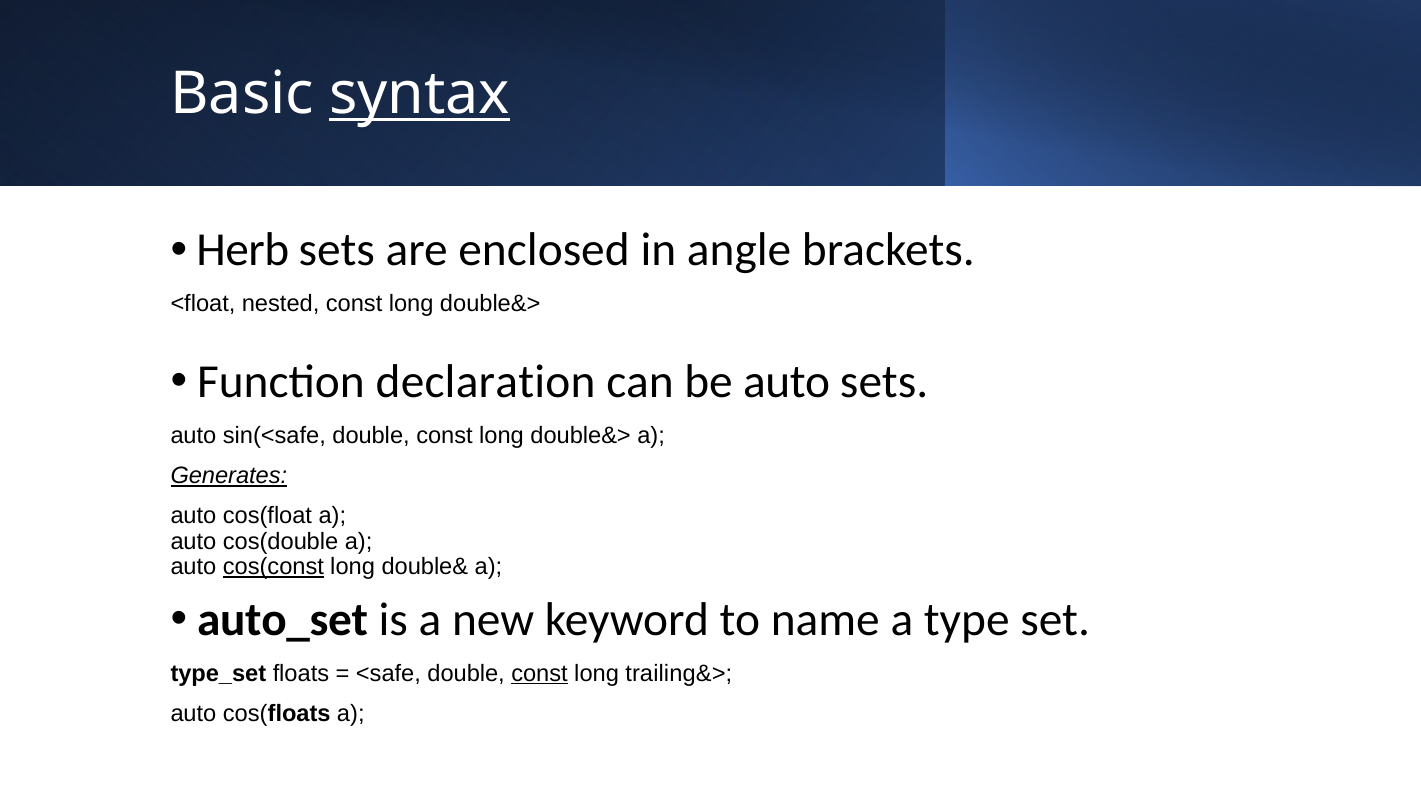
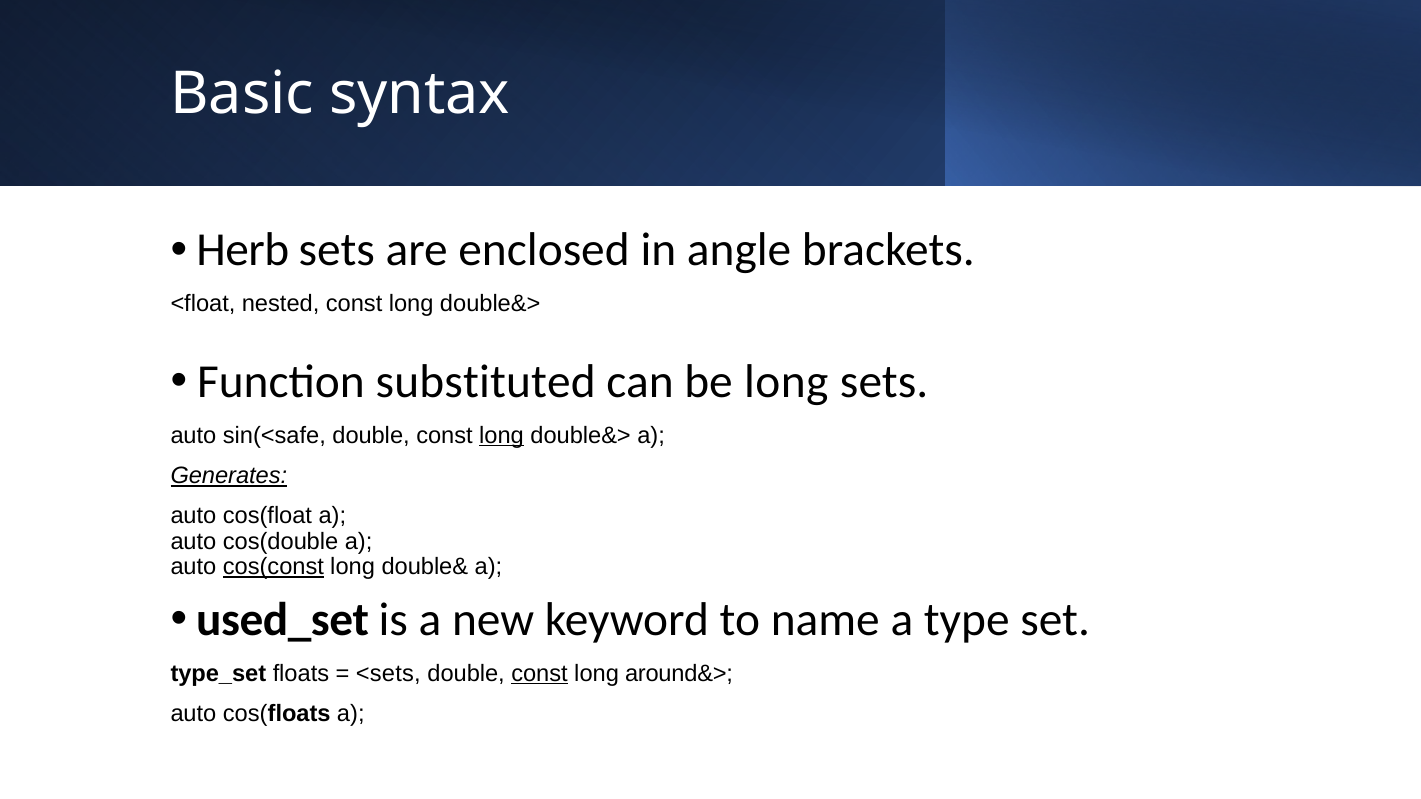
syntax underline: present -> none
declaration: declaration -> substituted
be auto: auto -> long
long at (502, 435) underline: none -> present
auto_set: auto_set -> used_set
<safe: <safe -> <sets
trailing&>: trailing&> -> around&>
